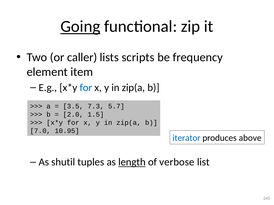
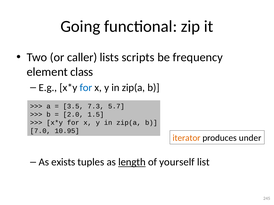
Going underline: present -> none
item: item -> class
iterator colour: blue -> orange
above: above -> under
shutil: shutil -> exists
verbose: verbose -> yourself
